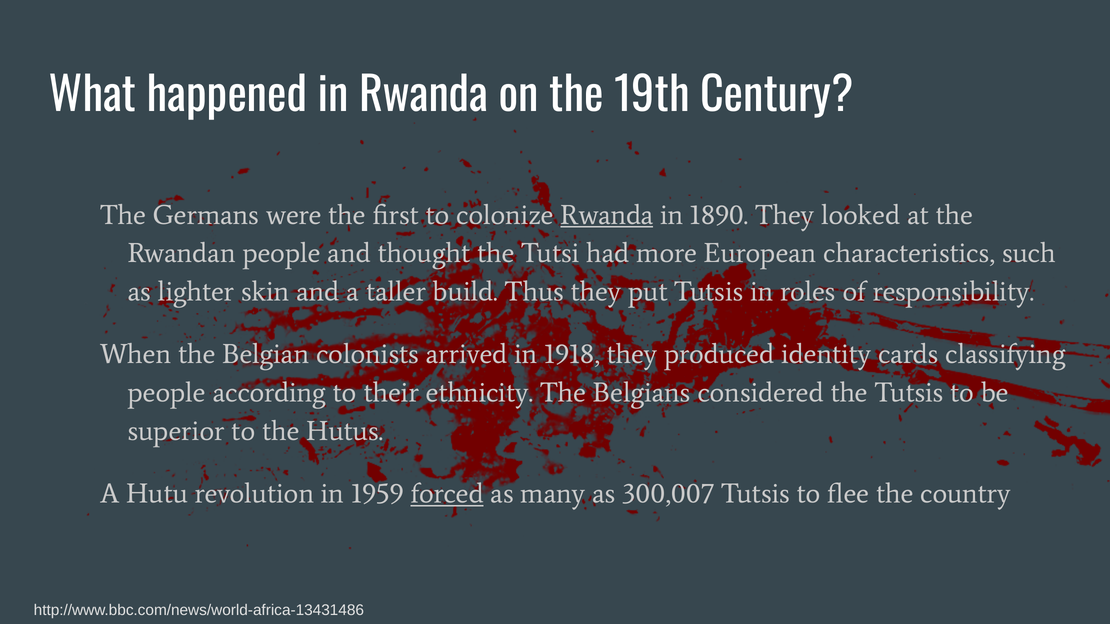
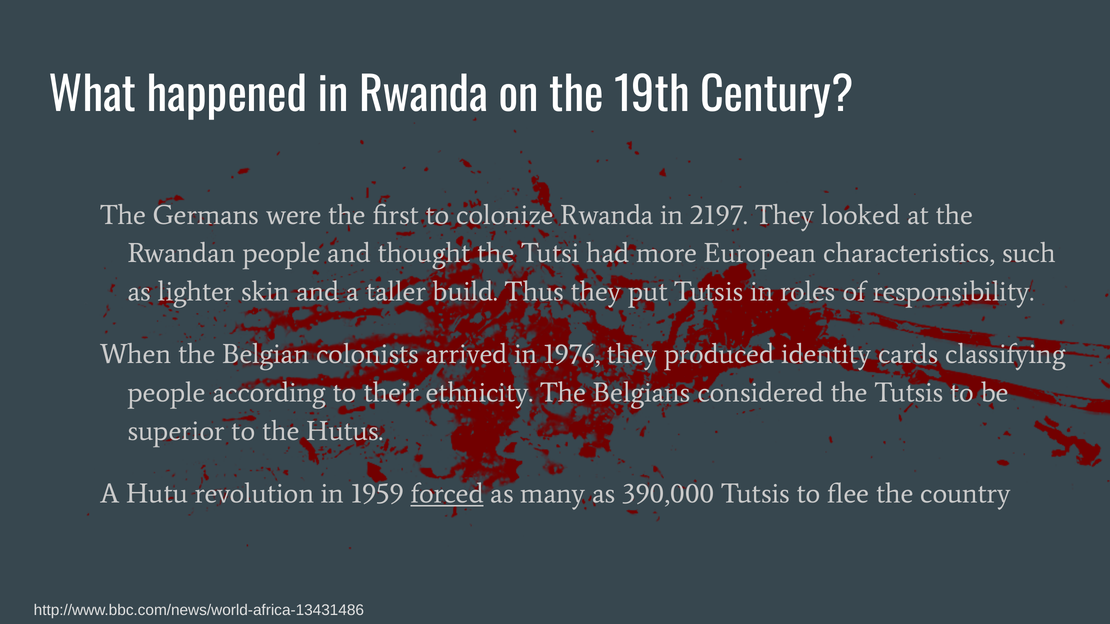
Rwanda at (607, 215) underline: present -> none
1890: 1890 -> 2197
1918: 1918 -> 1976
300,007: 300,007 -> 390,000
